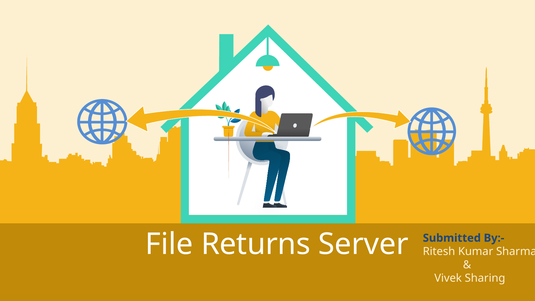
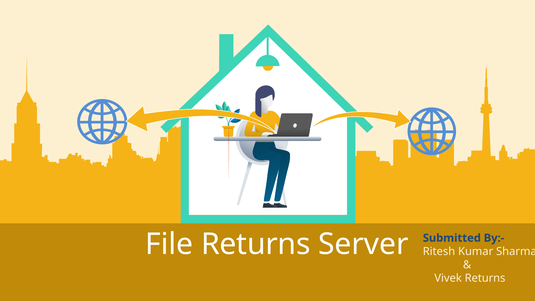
Vivek Sharing: Sharing -> Returns
